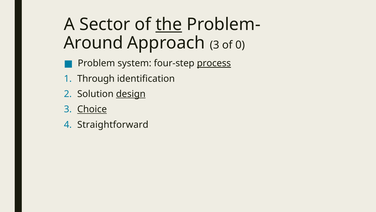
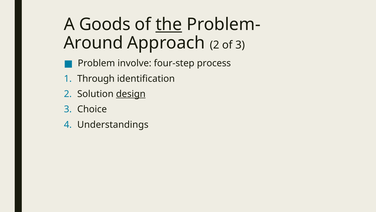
Sector: Sector -> Goods
Approach 3: 3 -> 2
of 0: 0 -> 3
system: system -> involve
process underline: present -> none
Choice underline: present -> none
Straightforward: Straightforward -> Understandings
